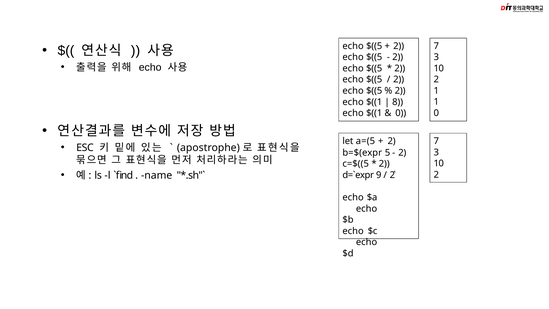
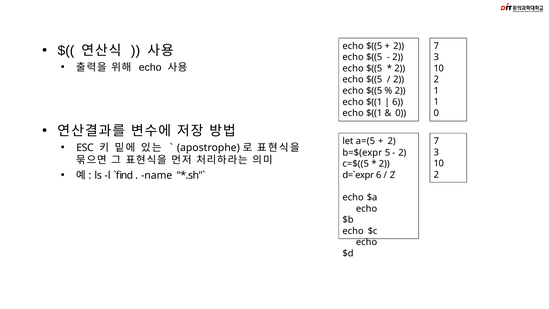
8 at (398, 102): 8 -> 6
9 at (379, 175): 9 -> 6
